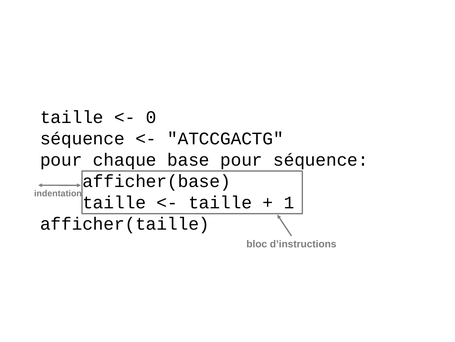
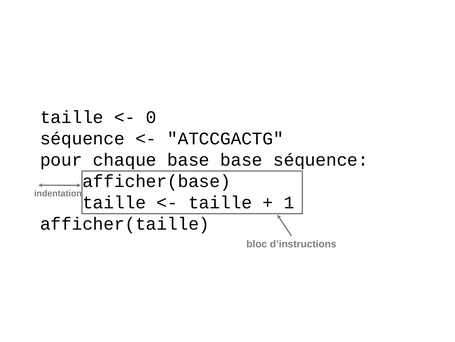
base pour: pour -> base
